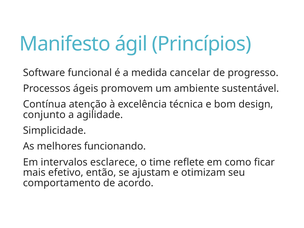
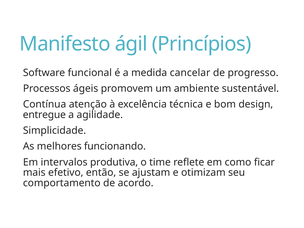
conjunto: conjunto -> entregue
esclarece: esclarece -> produtiva
